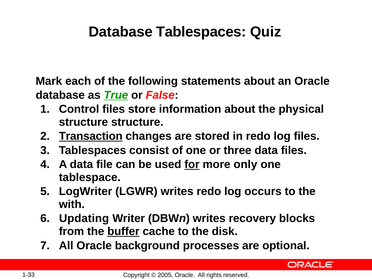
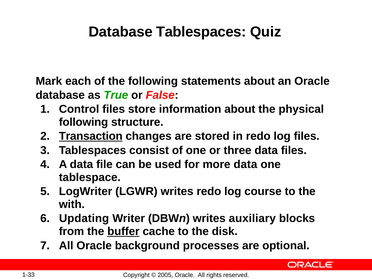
True underline: present -> none
structure at (83, 122): structure -> following
for underline: present -> none
more only: only -> data
occurs: occurs -> course
recovery: recovery -> auxiliary
